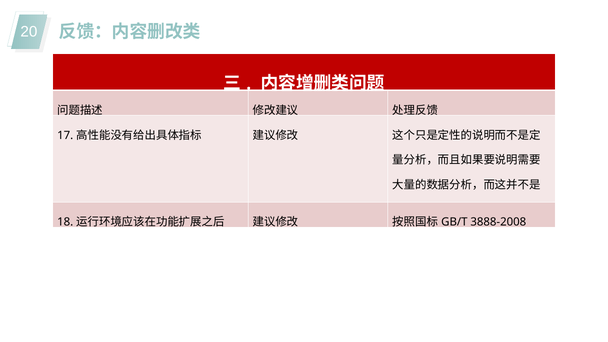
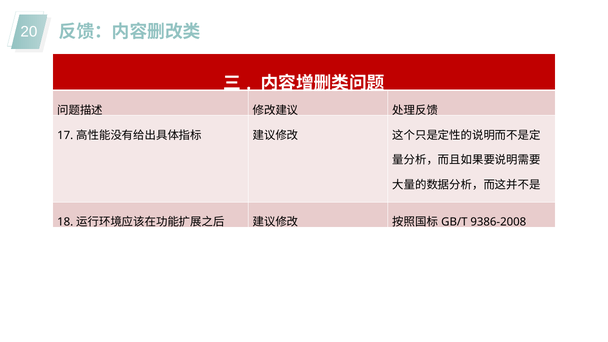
3888-2008: 3888-2008 -> 9386-2008
